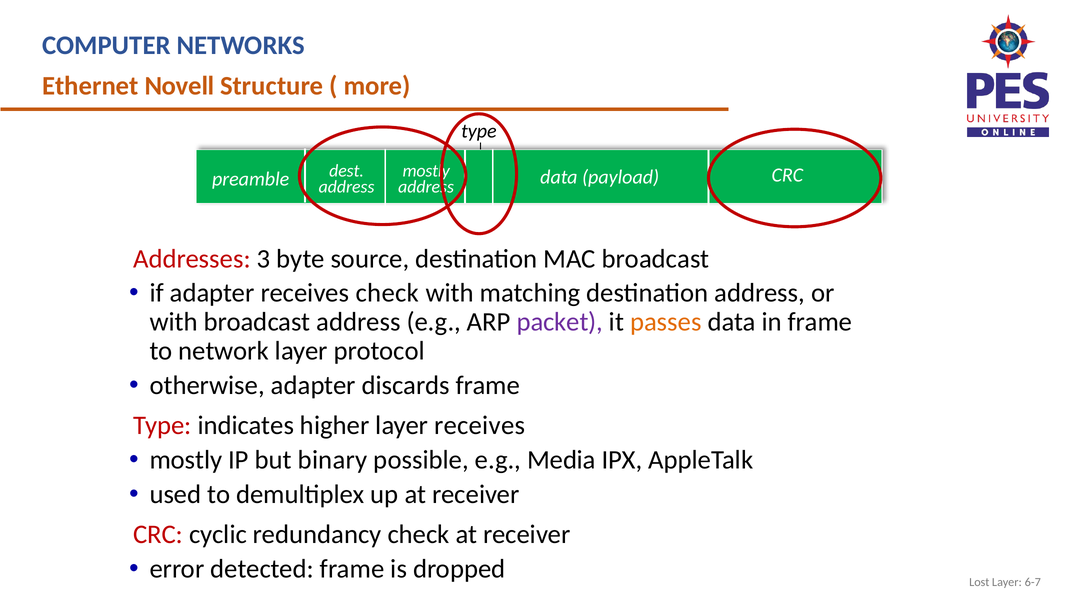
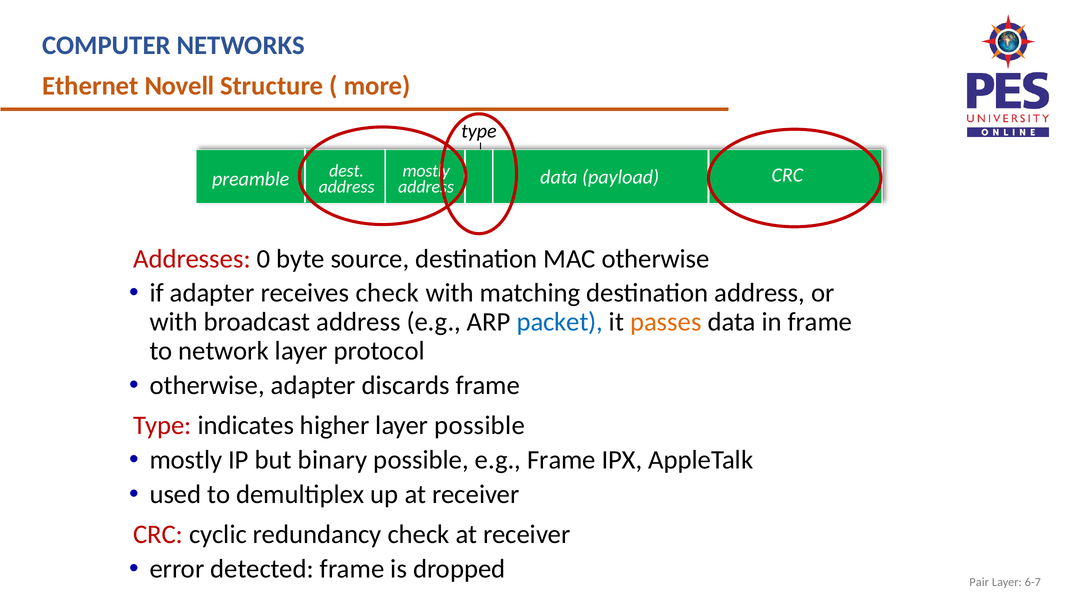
3: 3 -> 0
MAC broadcast: broadcast -> otherwise
packet colour: purple -> blue
layer receives: receives -> possible
e.g Media: Media -> Frame
Lost: Lost -> Pair
